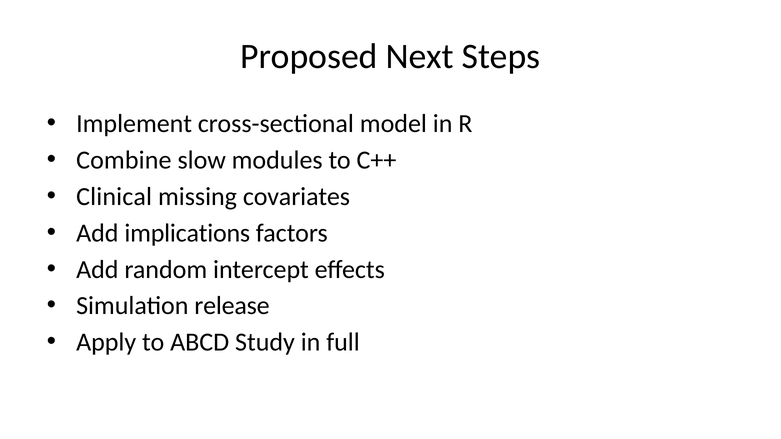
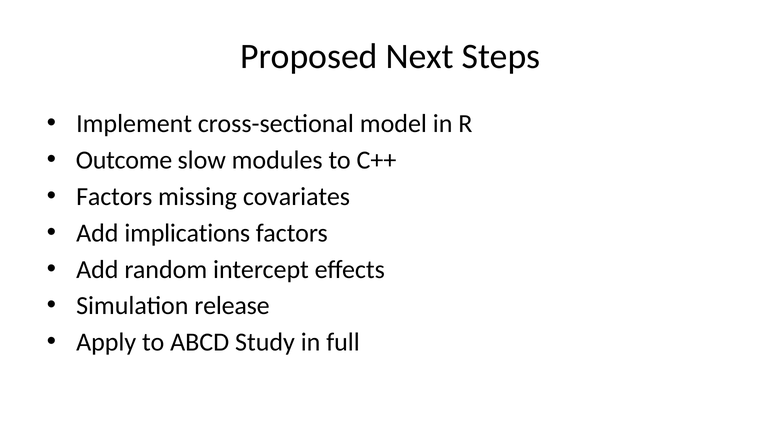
Combine: Combine -> Outcome
Clinical at (114, 197): Clinical -> Factors
